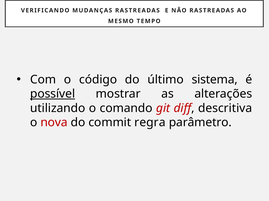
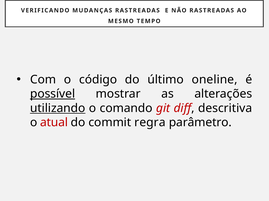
sistema: sistema -> oneline
utilizando underline: none -> present
nova: nova -> atual
